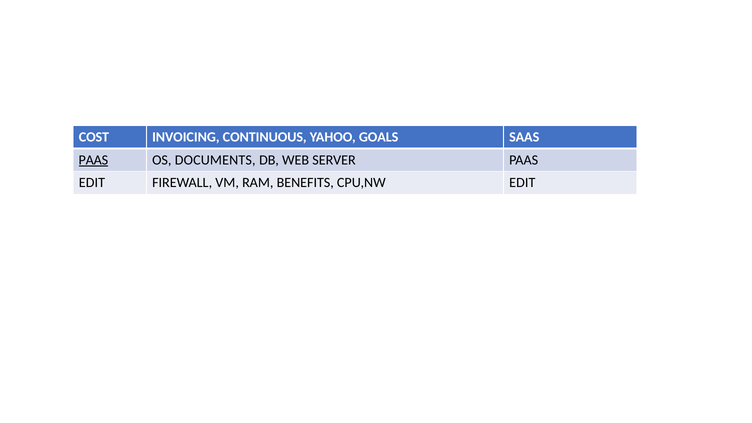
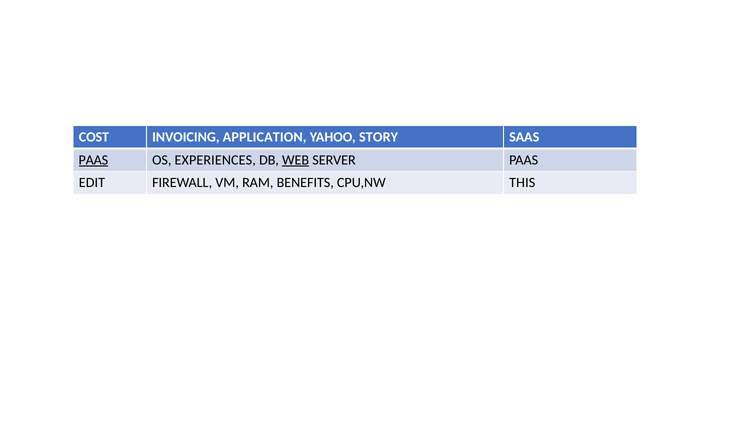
CONTINUOUS: CONTINUOUS -> APPLICATION
GOALS: GOALS -> STORY
DOCUMENTS: DOCUMENTS -> EXPERIENCES
WEB underline: none -> present
CPU,NW EDIT: EDIT -> THIS
